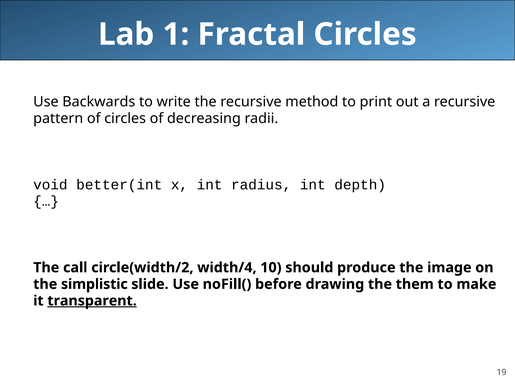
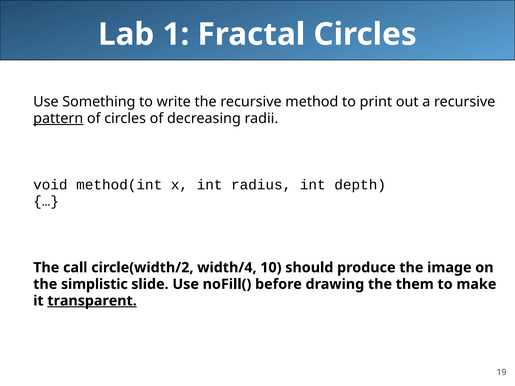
Backwards: Backwards -> Something
pattern underline: none -> present
better(int: better(int -> method(int
